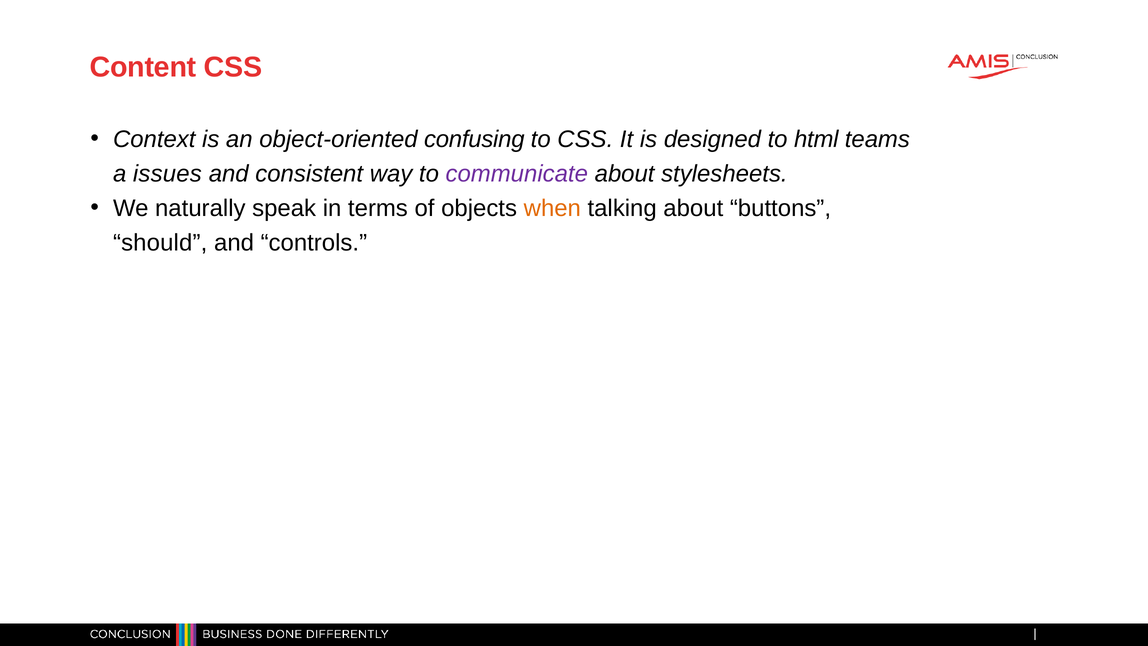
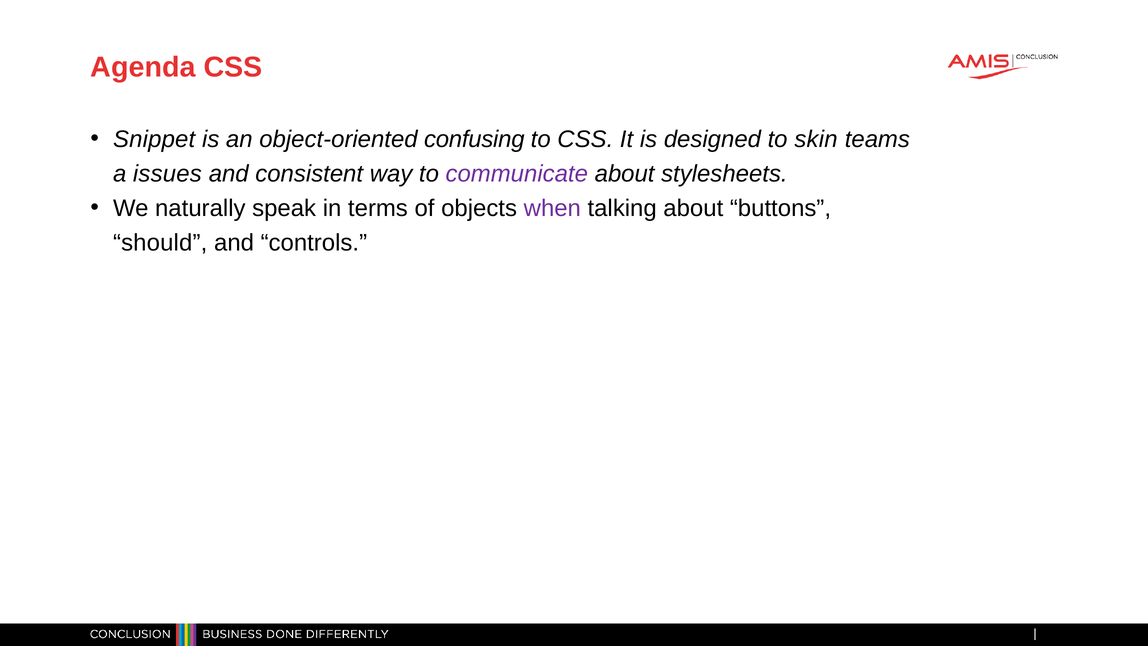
Content: Content -> Agenda
Context: Context -> Snippet
html: html -> skin
when colour: orange -> purple
